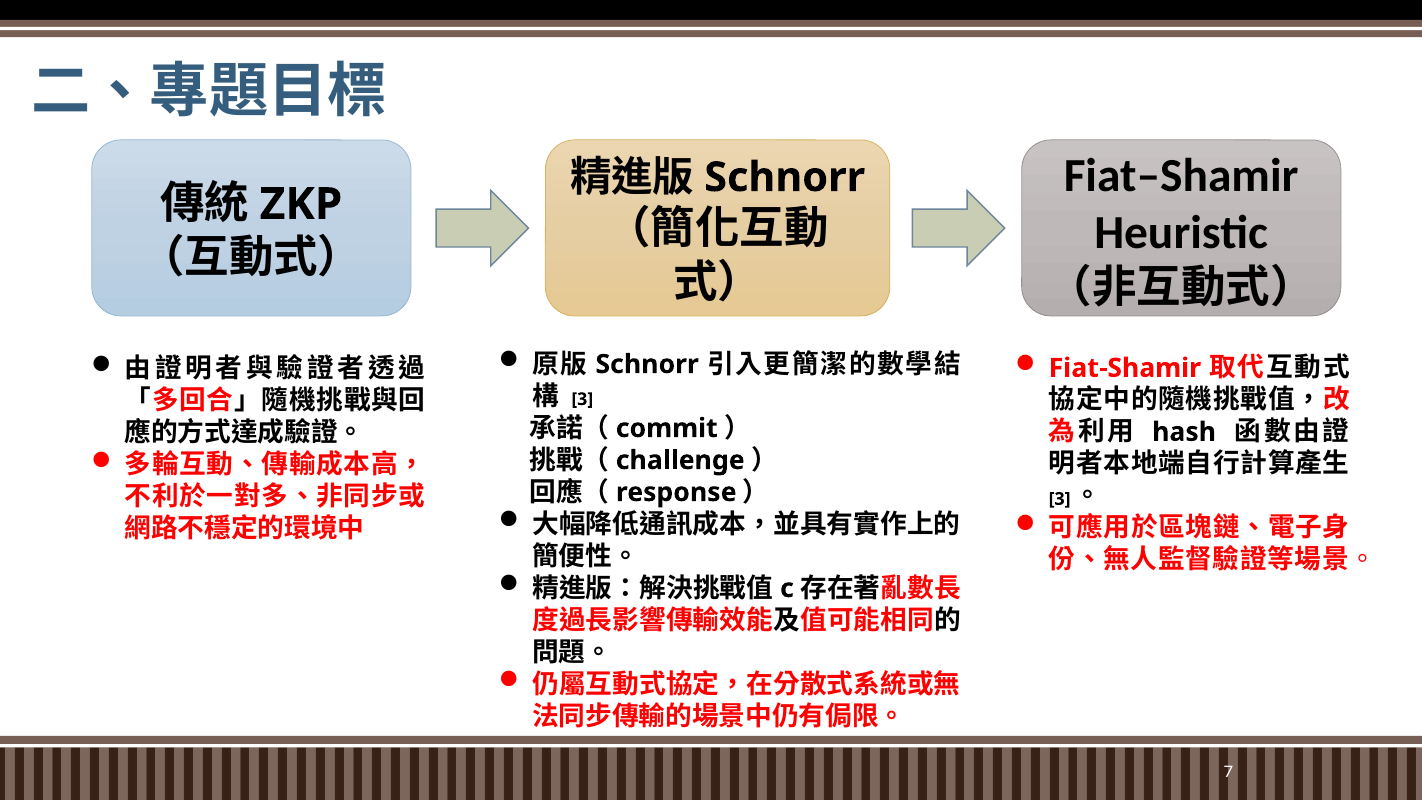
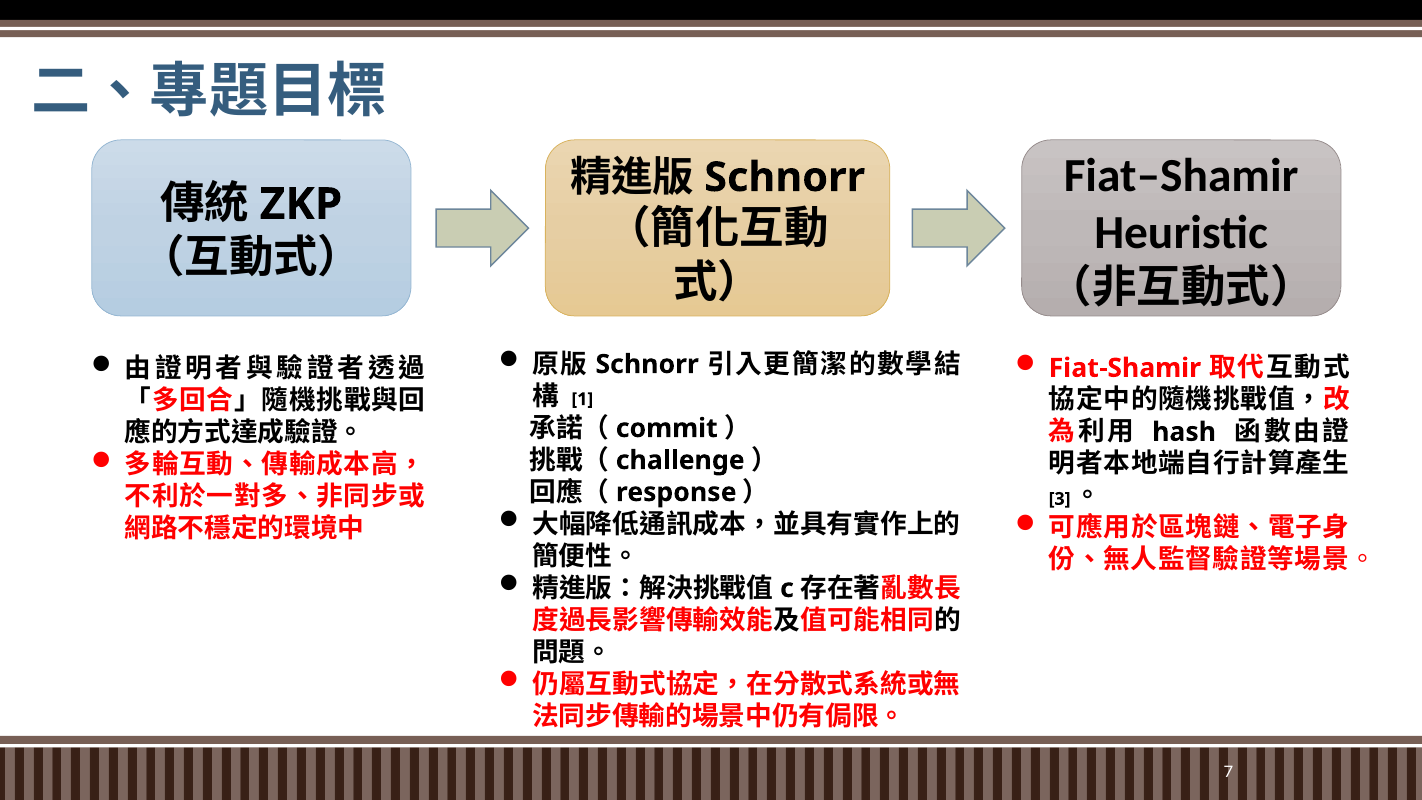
3 at (582, 399): 3 -> 1
